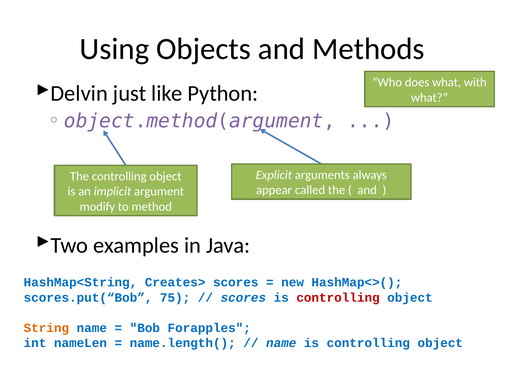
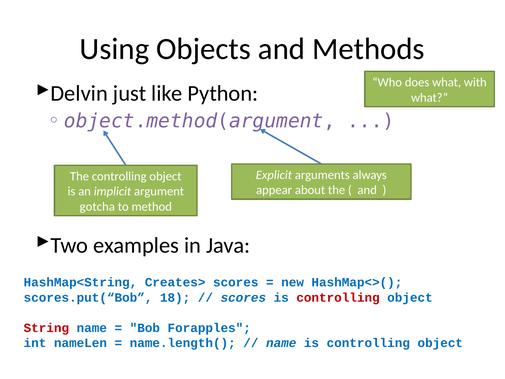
called: called -> about
modify: modify -> gotcha
75: 75 -> 18
String colour: orange -> red
